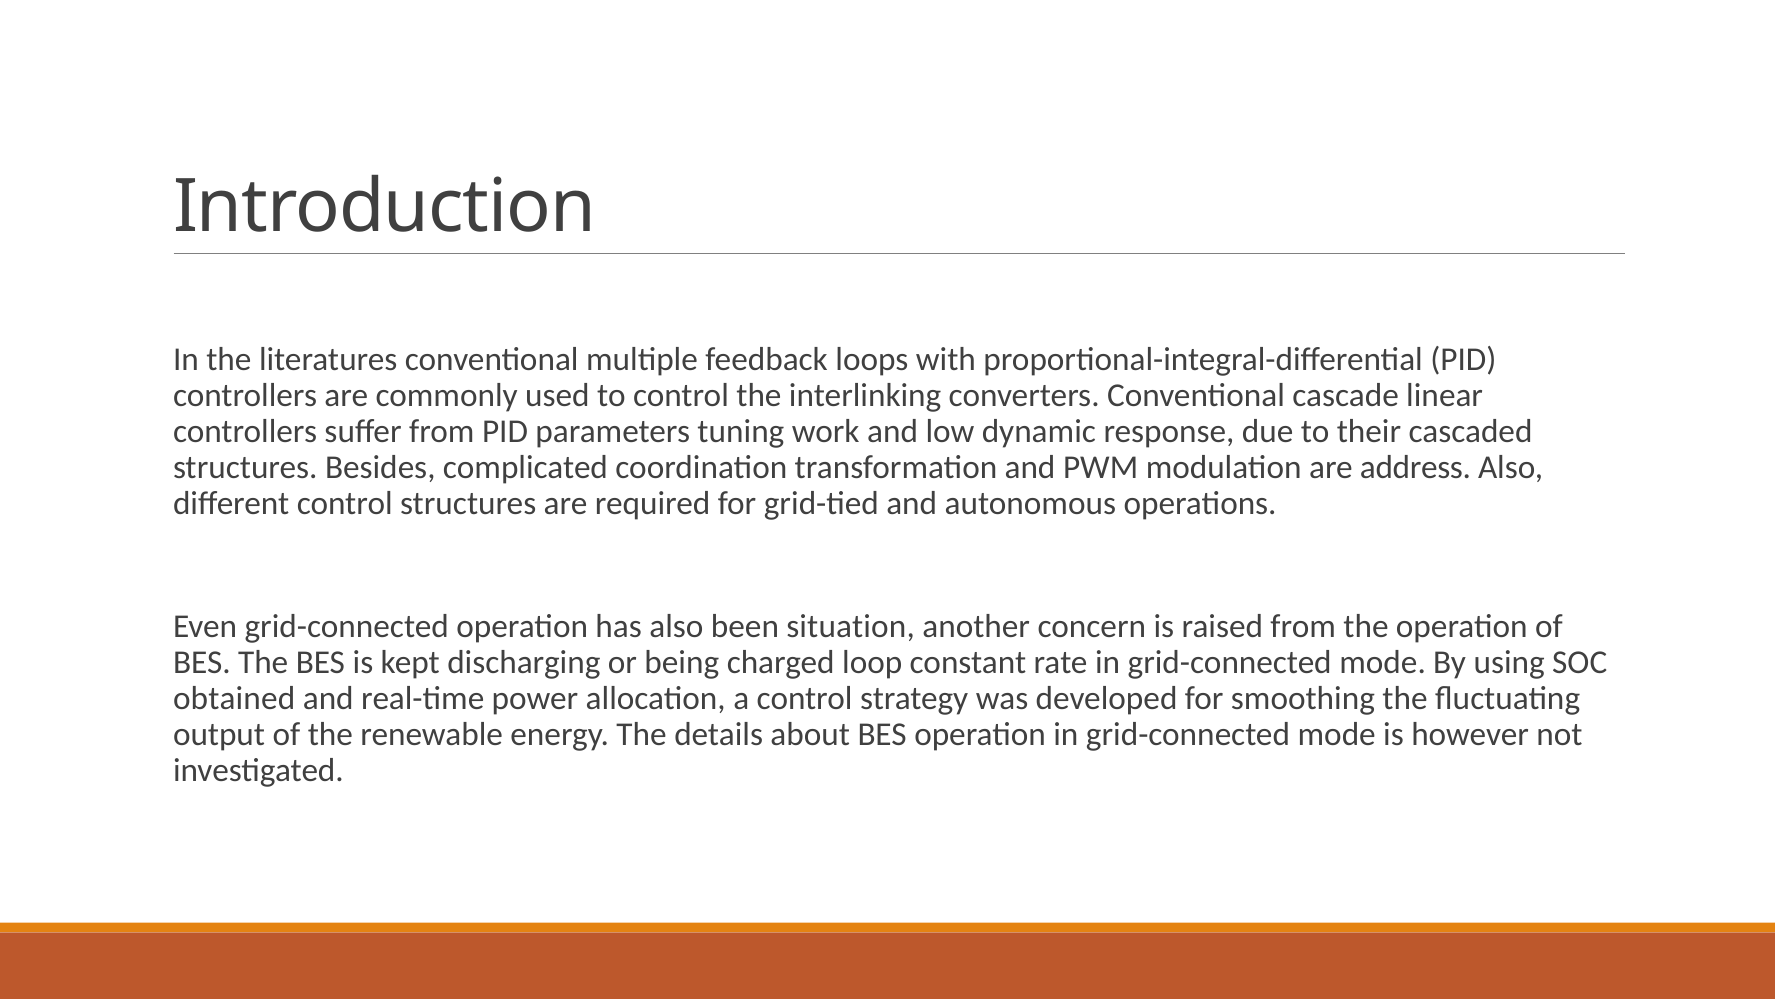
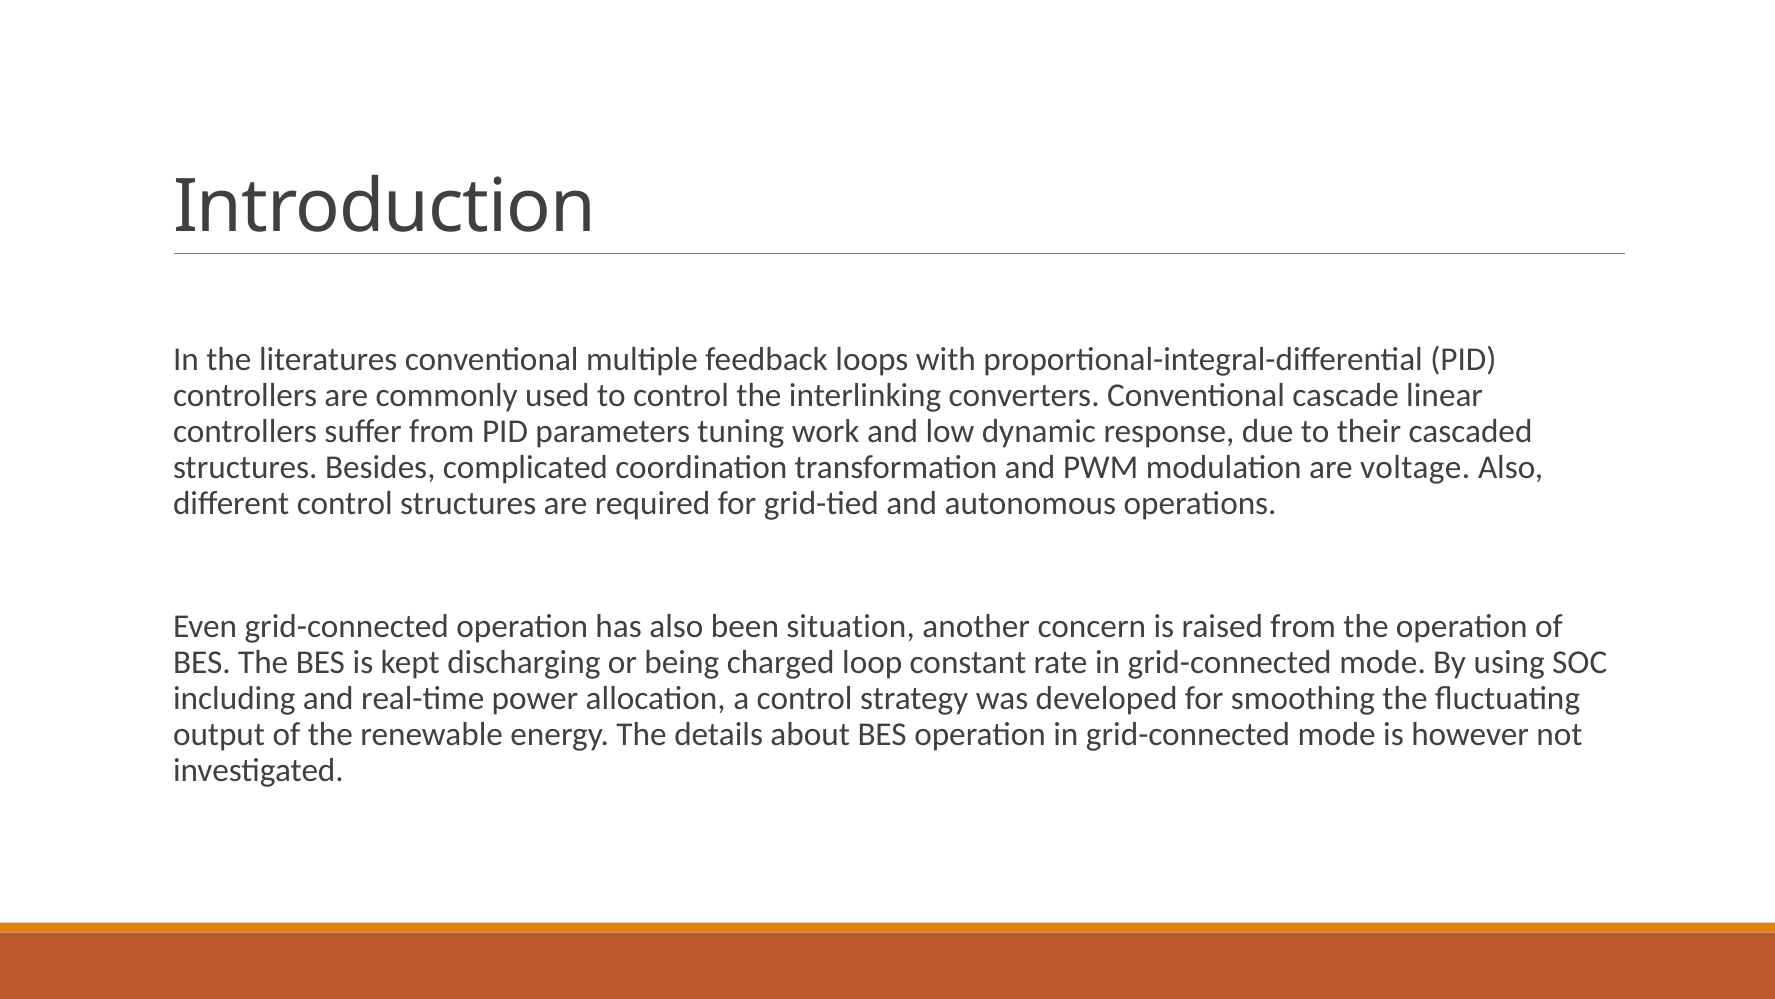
address: address -> voltage
obtained: obtained -> including
